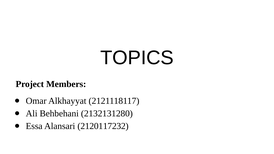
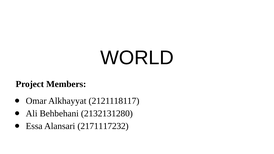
TOPICS: TOPICS -> WORLD
2120117232: 2120117232 -> 2171117232
